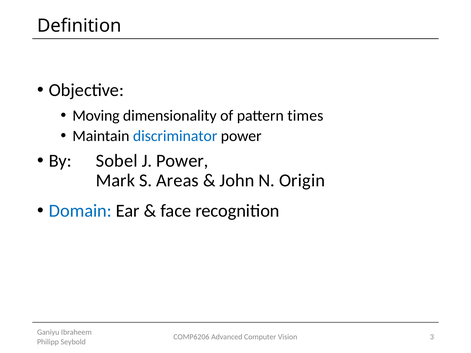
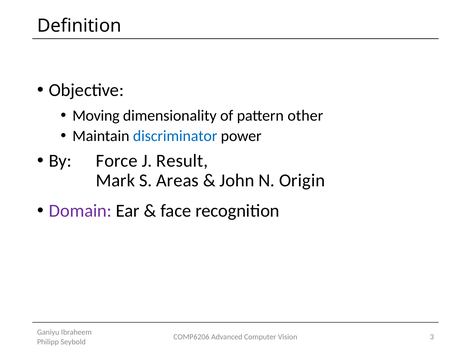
times: times -> other
Sobel: Sobel -> Force
J Power: Power -> Result
Domain colour: blue -> purple
